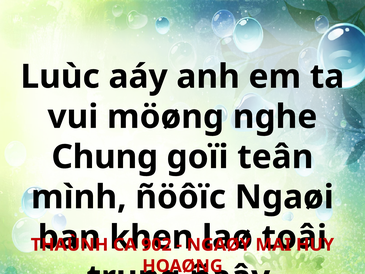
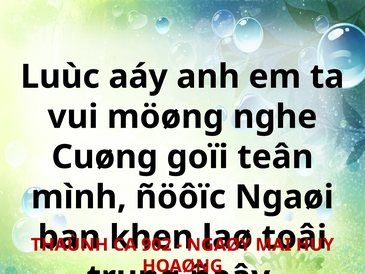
Chung: Chung -> Cuøng
